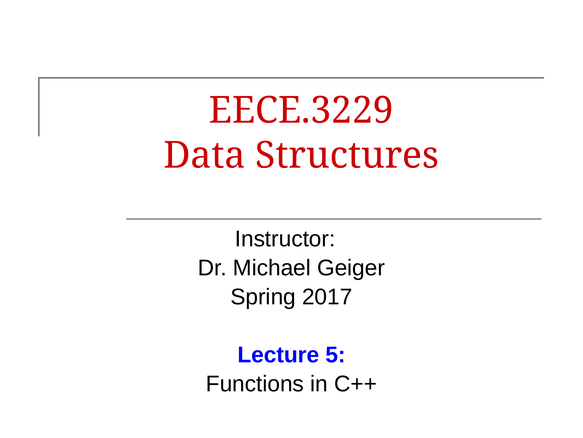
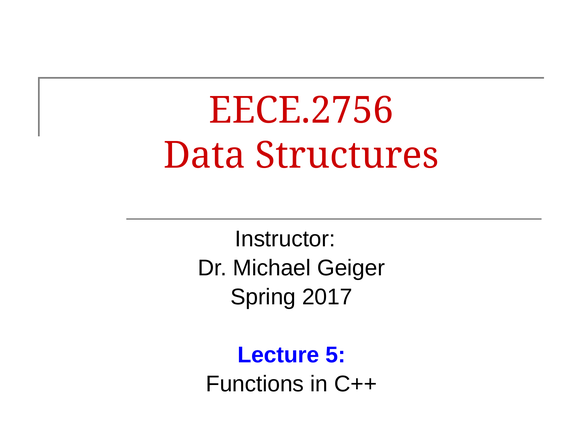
EECE.3229: EECE.3229 -> EECE.2756
